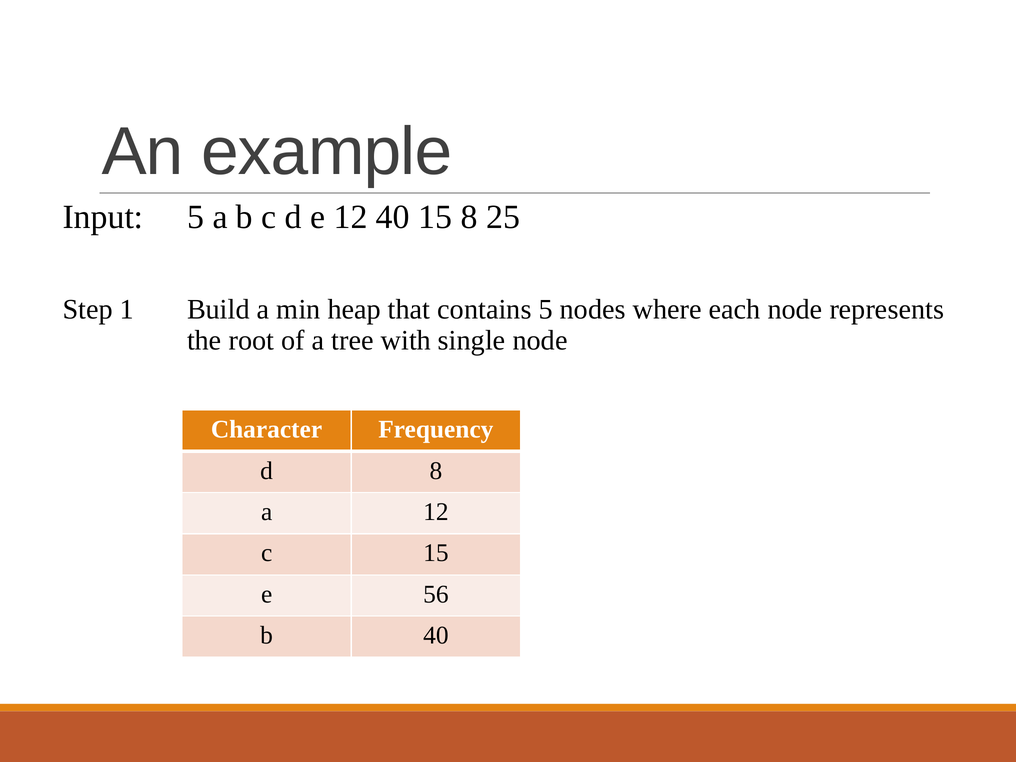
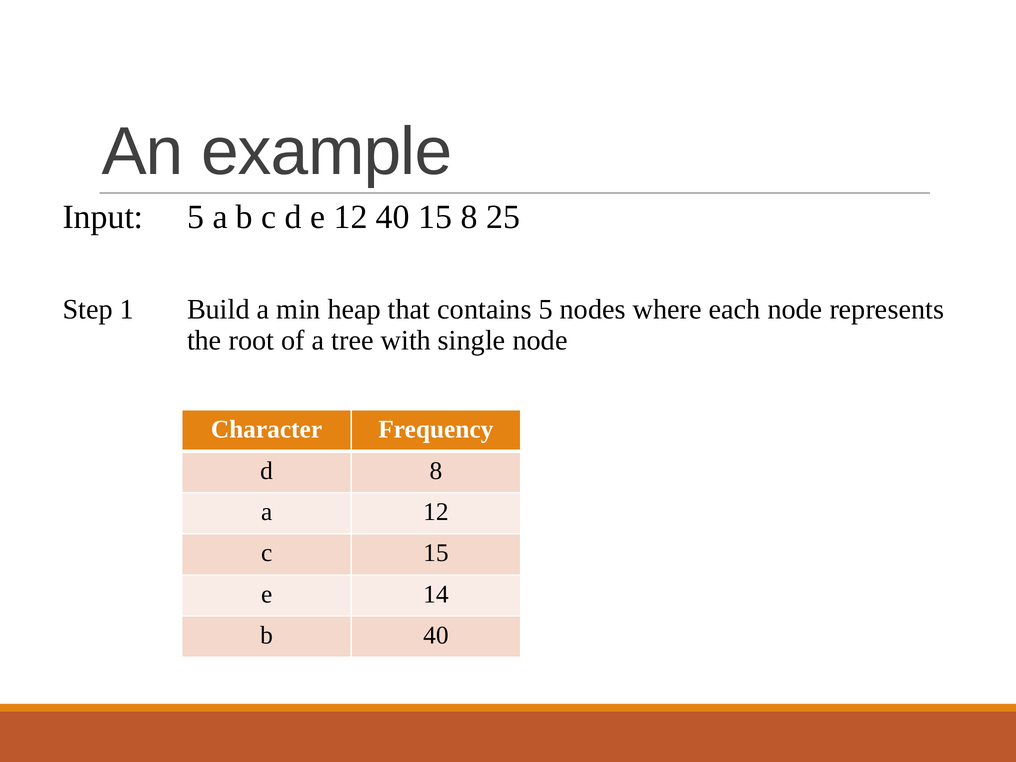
56: 56 -> 14
